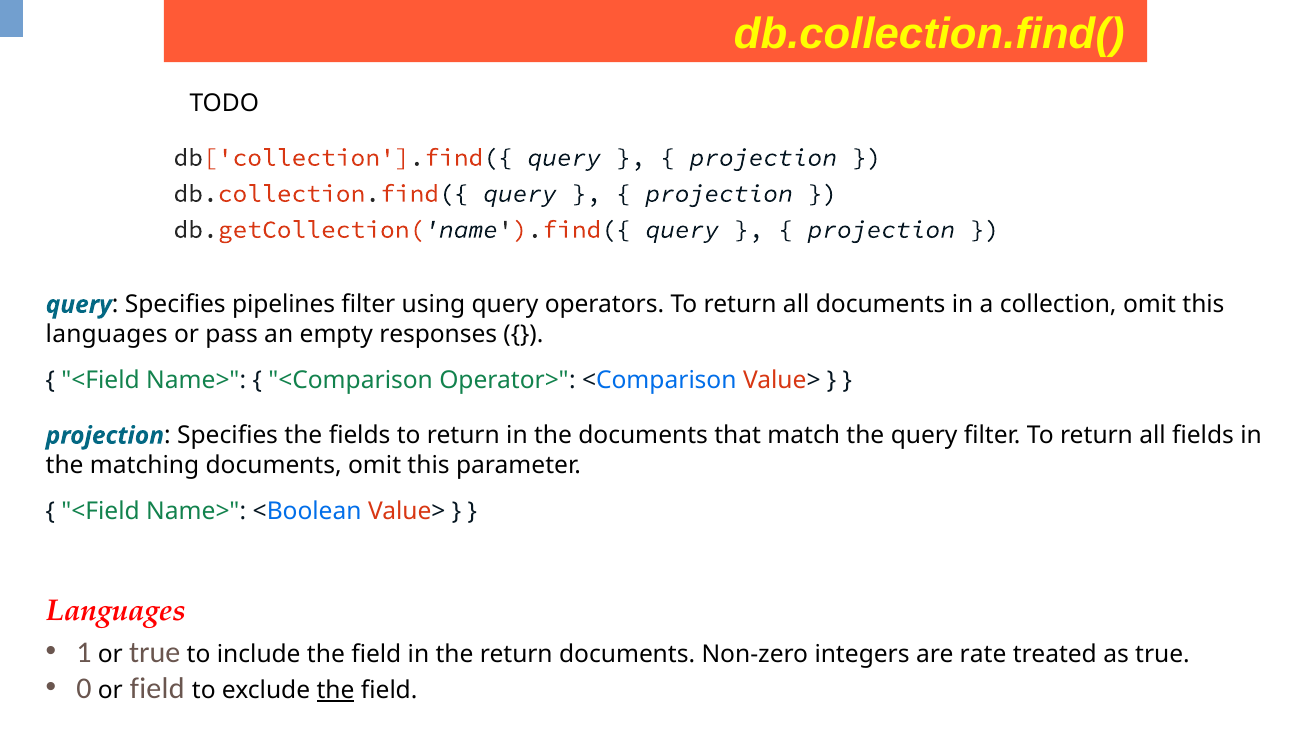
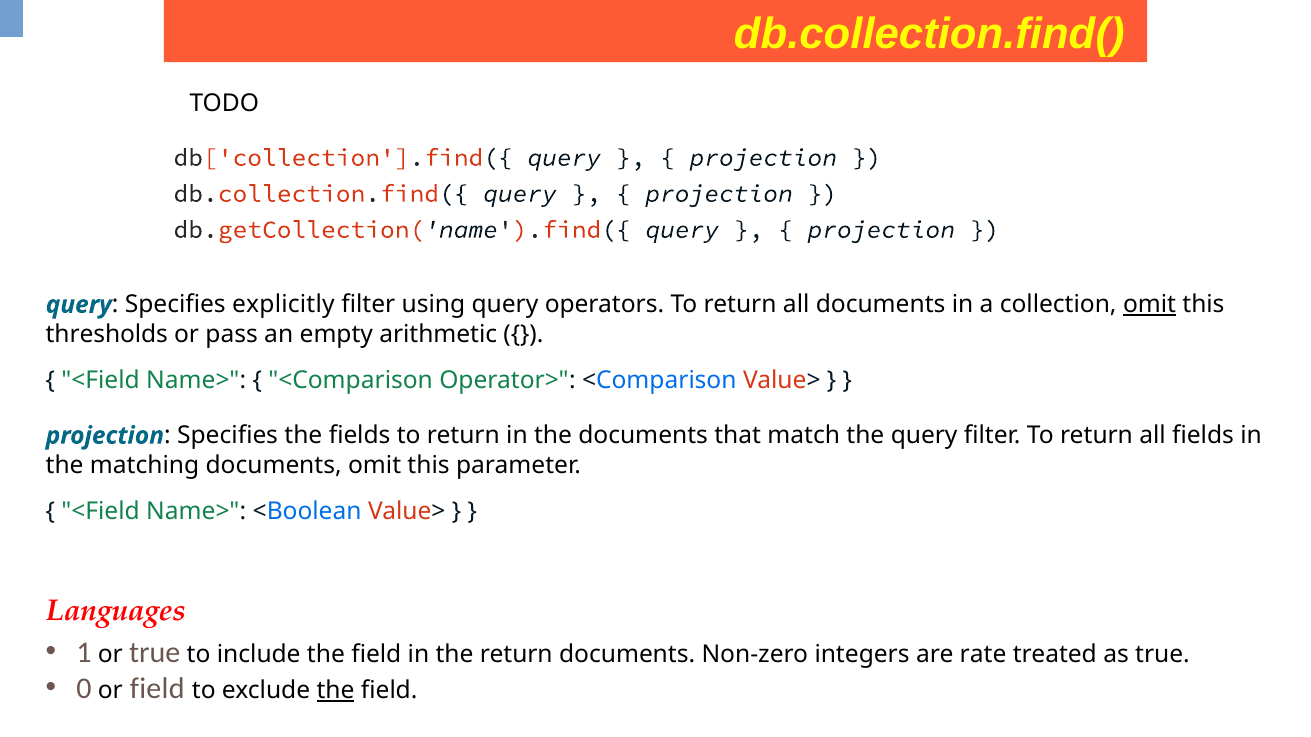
pipelines: pipelines -> explicitly
omit at (1150, 305) underline: none -> present
languages at (107, 334): languages -> thresholds
responses: responses -> arithmetic
